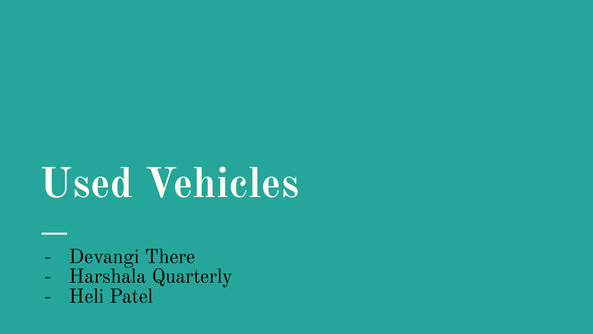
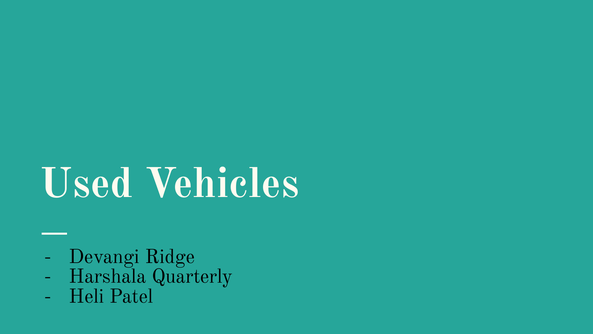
There: There -> Ridge
